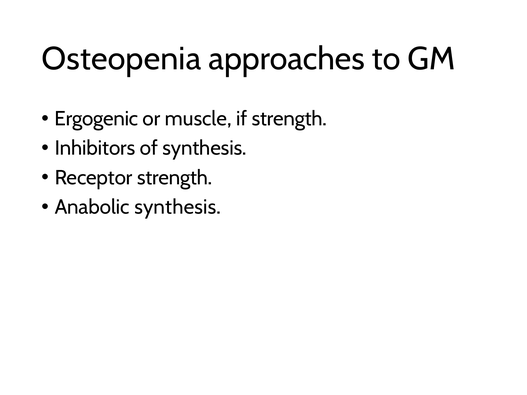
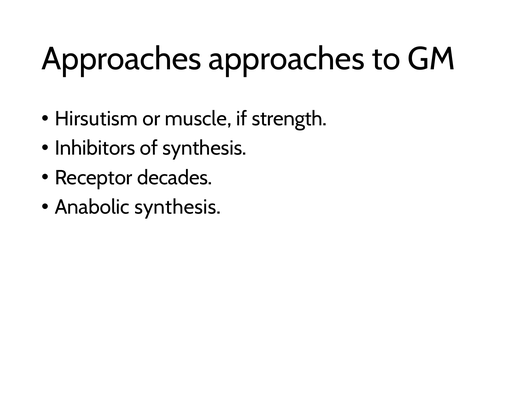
Osteopenia at (121, 59): Osteopenia -> Approaches
Ergogenic: Ergogenic -> Hirsutism
Receptor strength: strength -> decades
